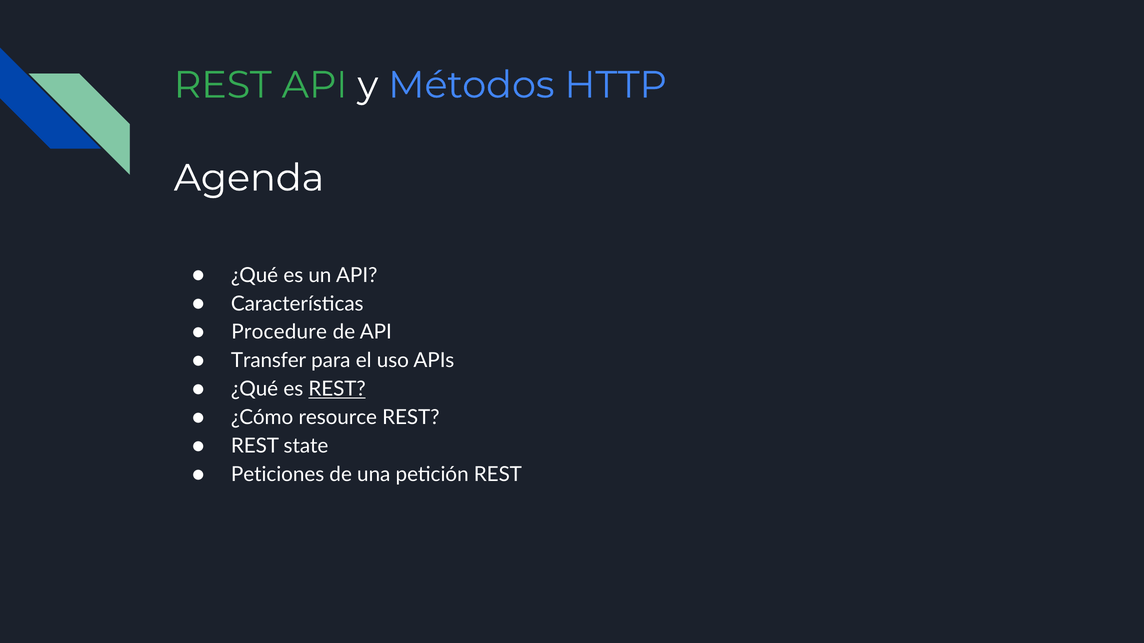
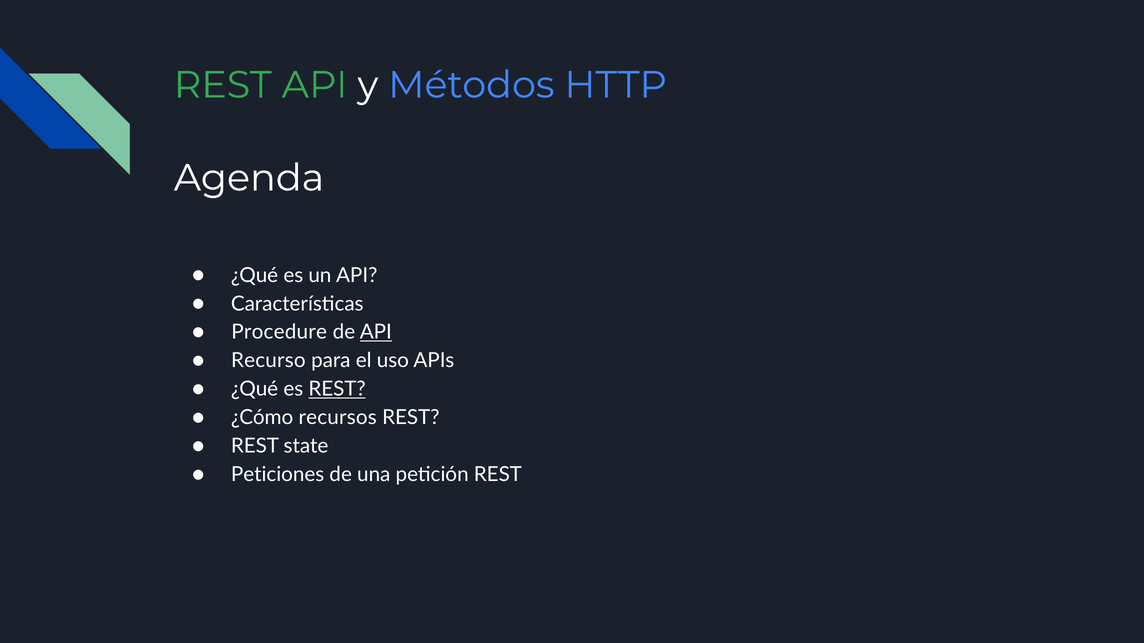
API at (376, 332) underline: none -> present
Transfer: Transfer -> Recurso
resource: resource -> recursos
